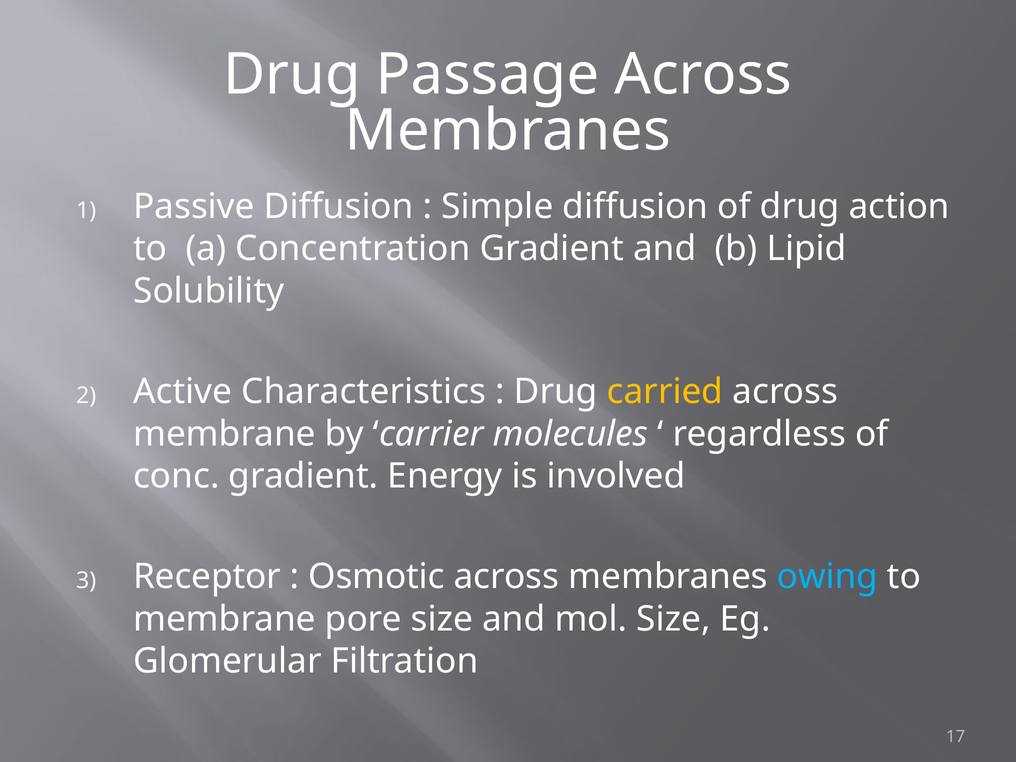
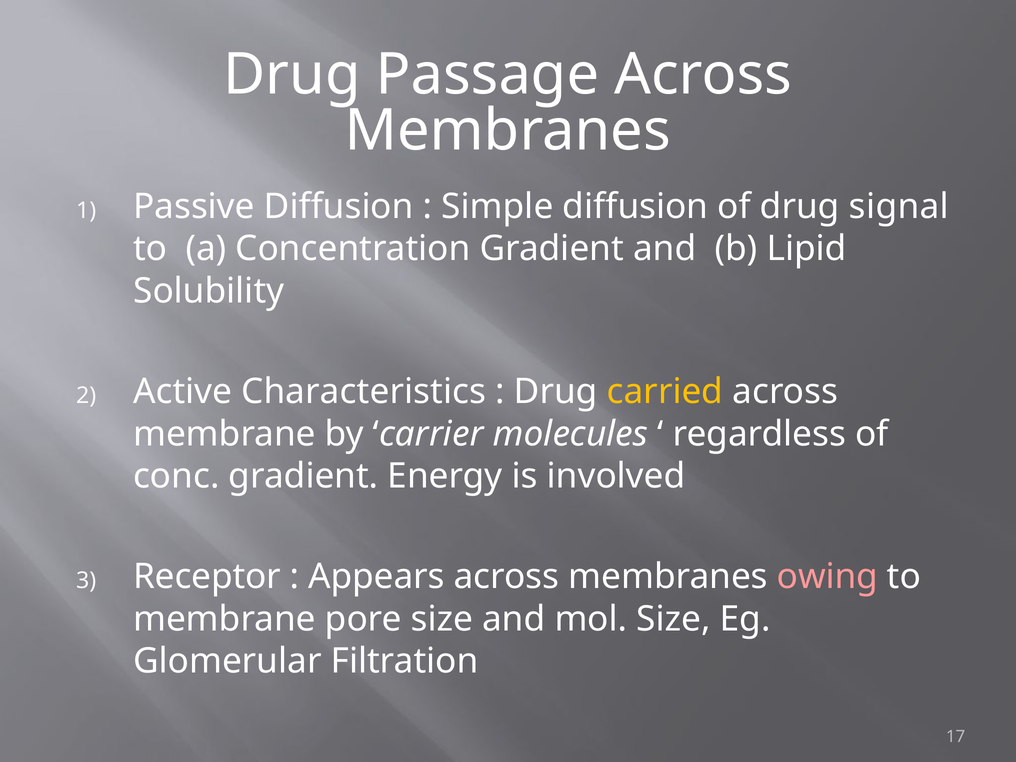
action: action -> signal
Osmotic: Osmotic -> Appears
owing colour: light blue -> pink
